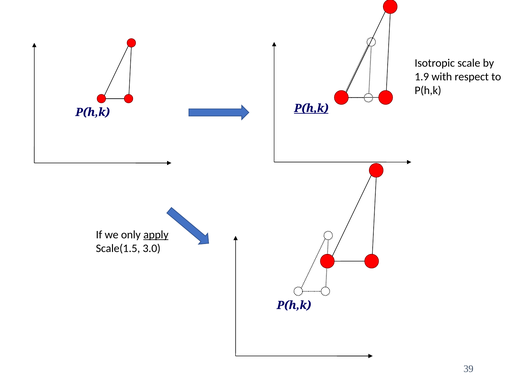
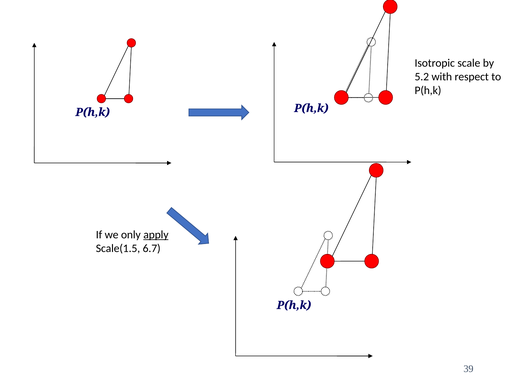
1.9: 1.9 -> 5.2
P(h,k at (311, 108) underline: present -> none
3.0: 3.0 -> 6.7
